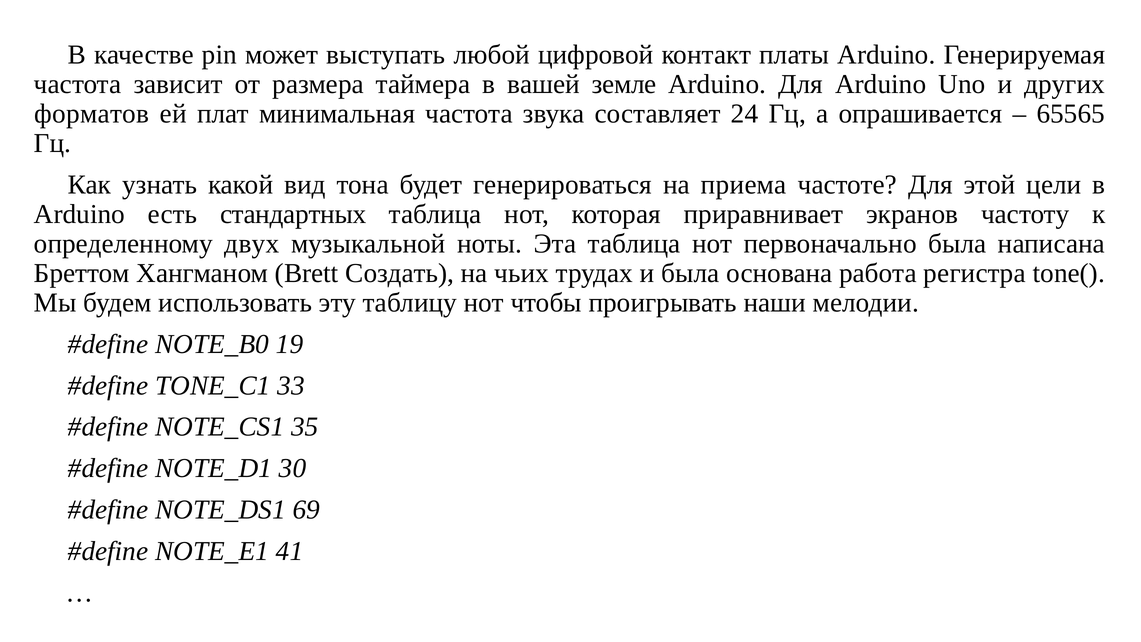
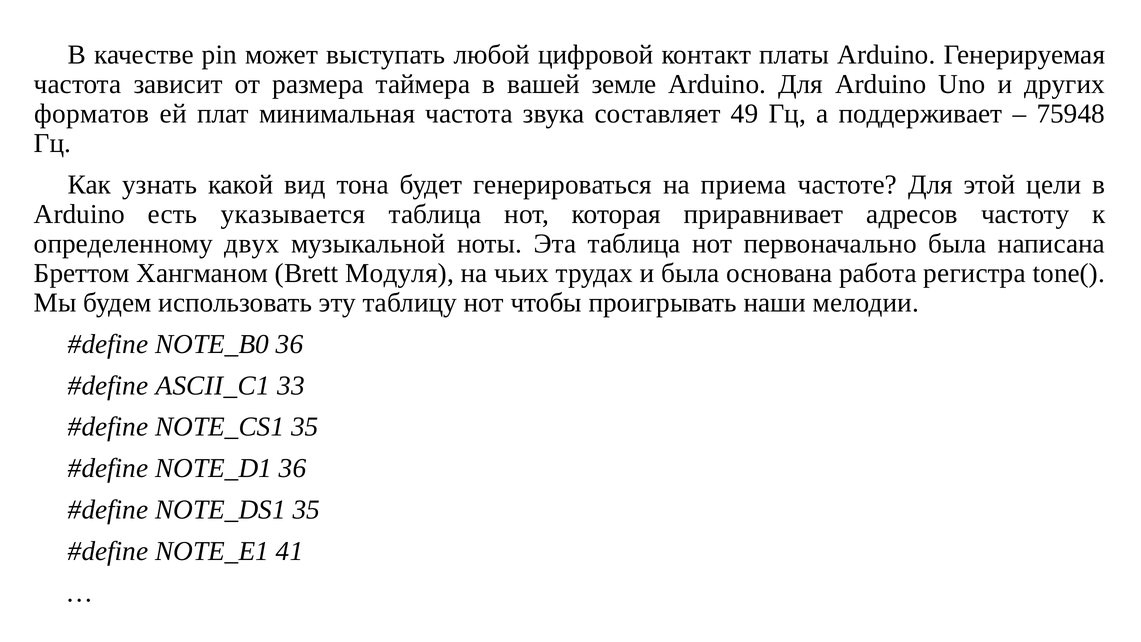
24: 24 -> 49
опрашивается: опрашивается -> поддерживает
65565: 65565 -> 75948
стандартных: стандартных -> указывается
экранов: экранов -> адресов
Создать: Создать -> Модуля
NOTE_B0 19: 19 -> 36
TONE_C1: TONE_C1 -> ASCII_C1
NOTE_D1 30: 30 -> 36
NOTE_DS1 69: 69 -> 35
